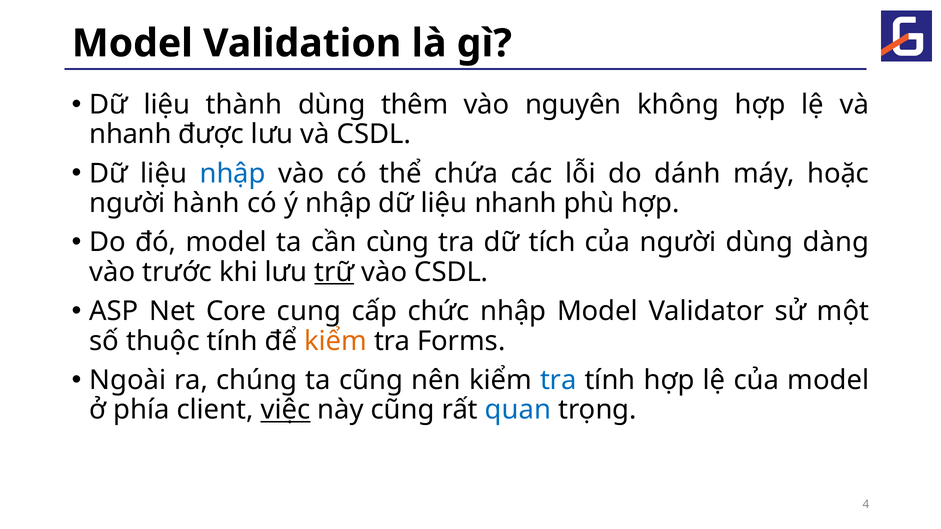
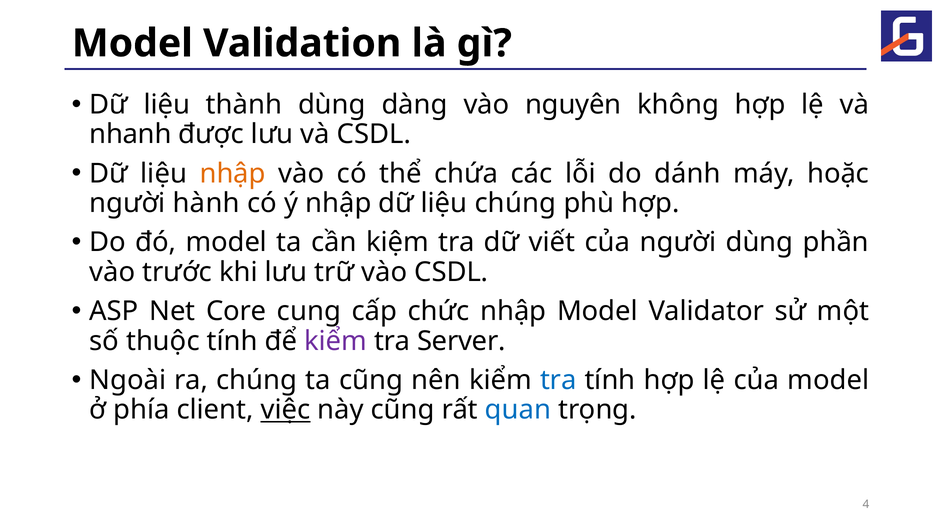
thêm: thêm -> dàng
nhập at (233, 174) colour: blue -> orange
liệu nhanh: nhanh -> chúng
cùng: cùng -> kiệm
tích: tích -> viết
dàng: dàng -> phần
trữ underline: present -> none
kiểm at (336, 341) colour: orange -> purple
Forms: Forms -> Server
